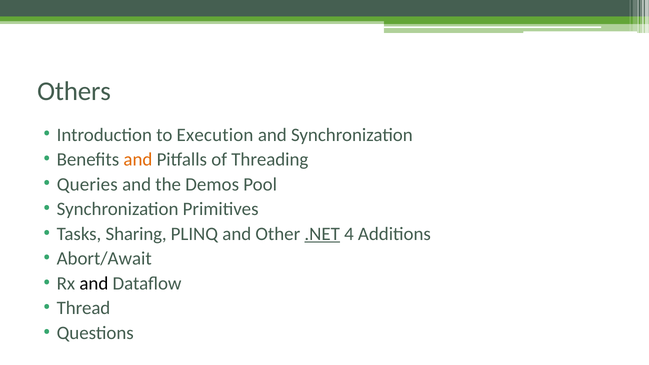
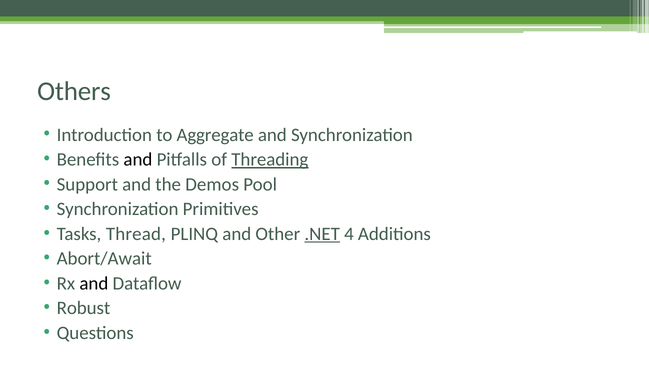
Execution: Execution -> Aggregate
and at (138, 160) colour: orange -> black
Threading underline: none -> present
Queries: Queries -> Support
Sharing: Sharing -> Thread
Thread: Thread -> Robust
